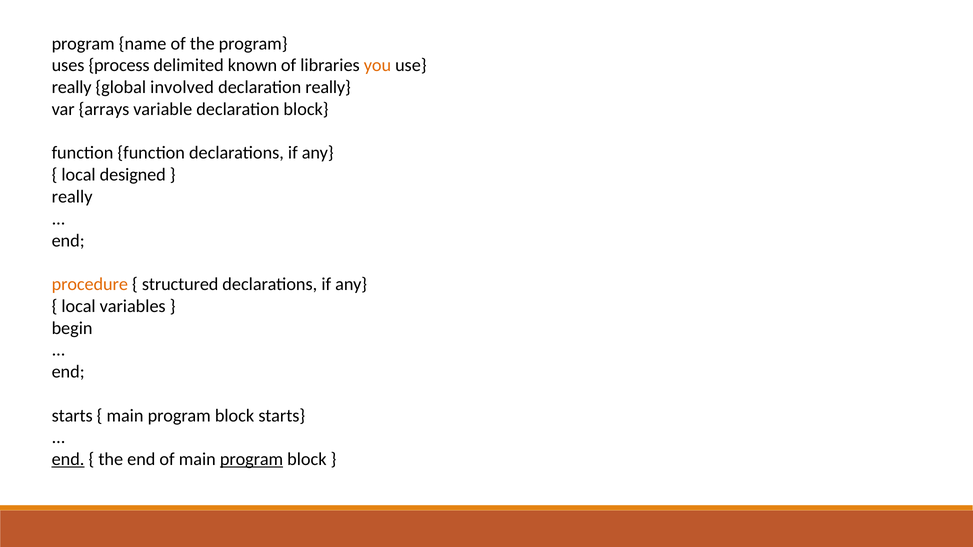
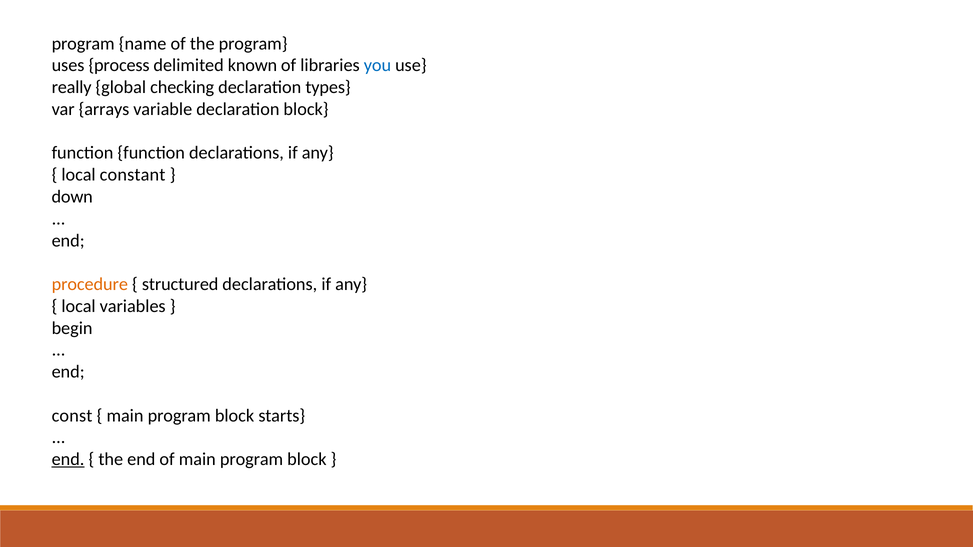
you colour: orange -> blue
involved: involved -> checking
declaration really: really -> types
designed: designed -> constant
really at (72, 197): really -> down
starts at (72, 416): starts -> const
program at (252, 460) underline: present -> none
